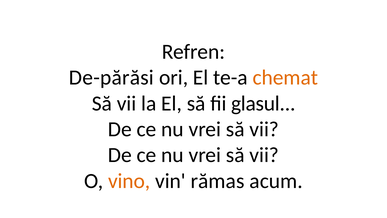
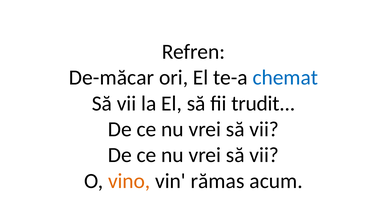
De-părăsi: De-părăsi -> De-măcar
chemat colour: orange -> blue
glasul: glasul -> trudit
